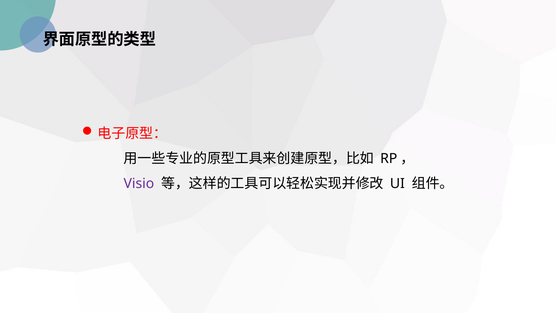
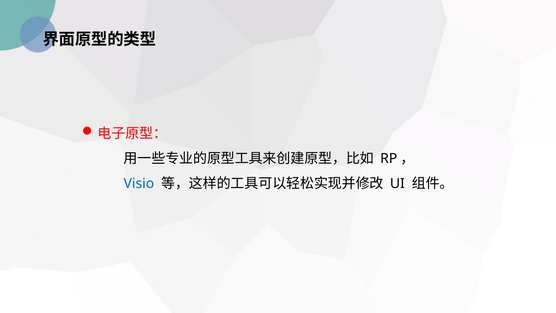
Visio colour: purple -> blue
